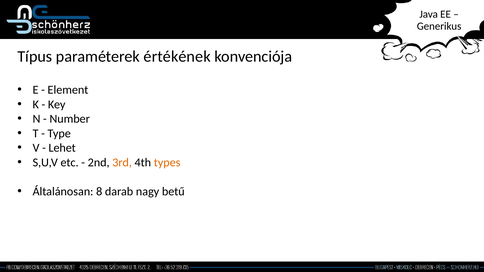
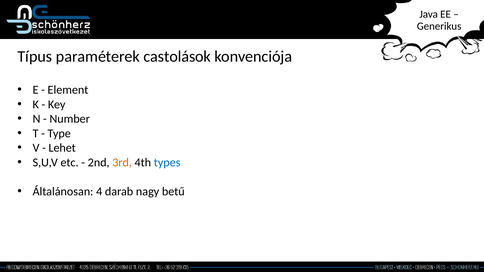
értékének: értékének -> castolások
types colour: orange -> blue
8: 8 -> 4
